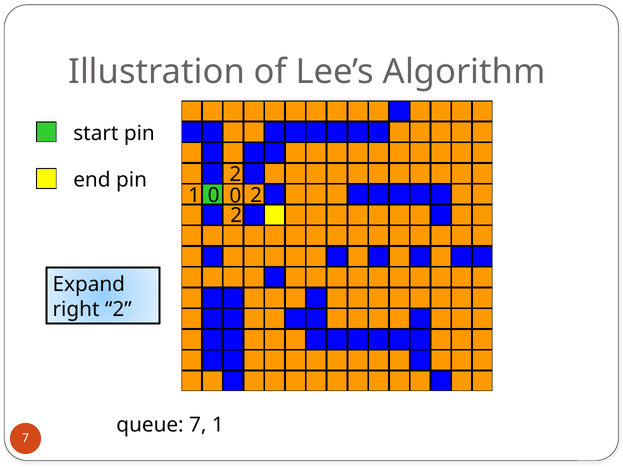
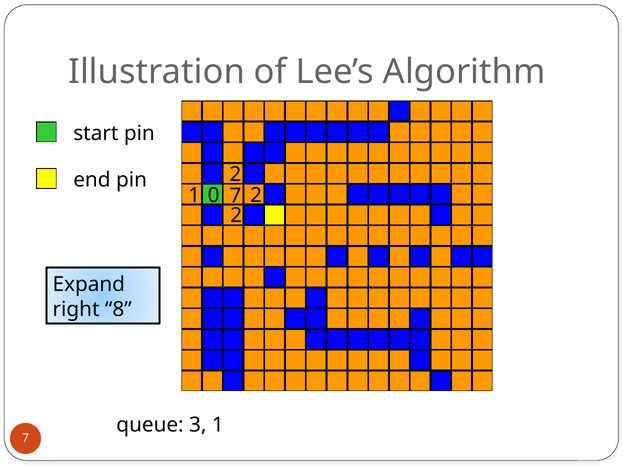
1 0: 0 -> 7
right 2: 2 -> 8
queue 7: 7 -> 3
